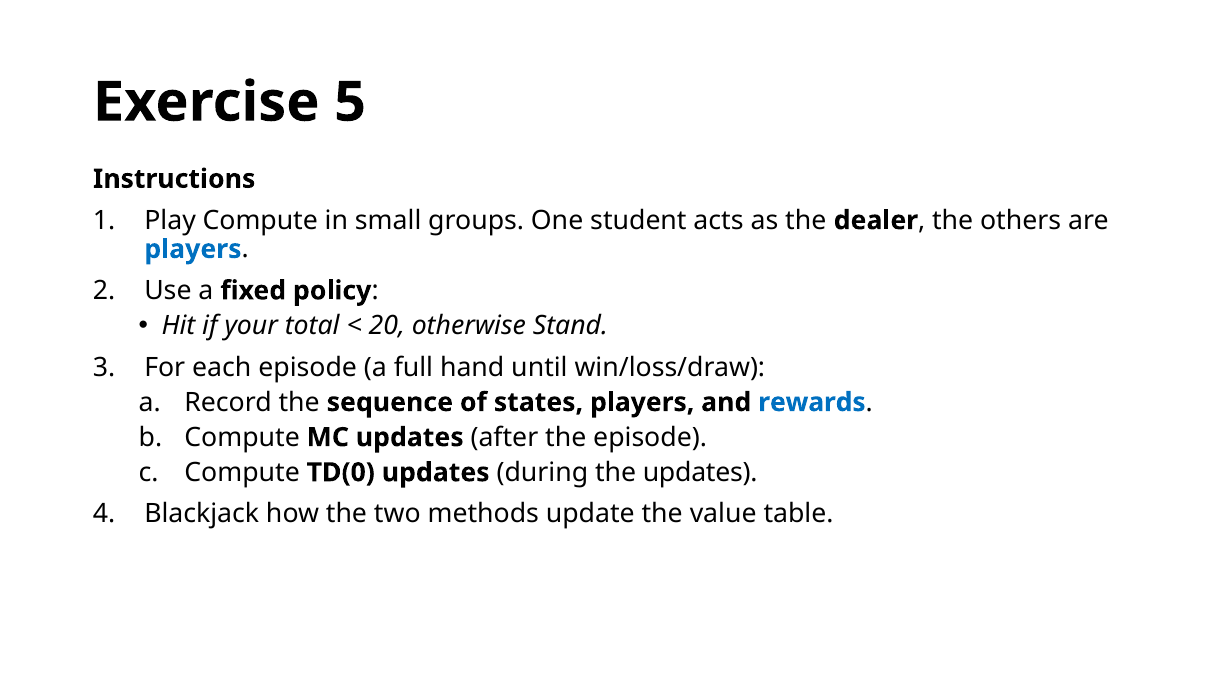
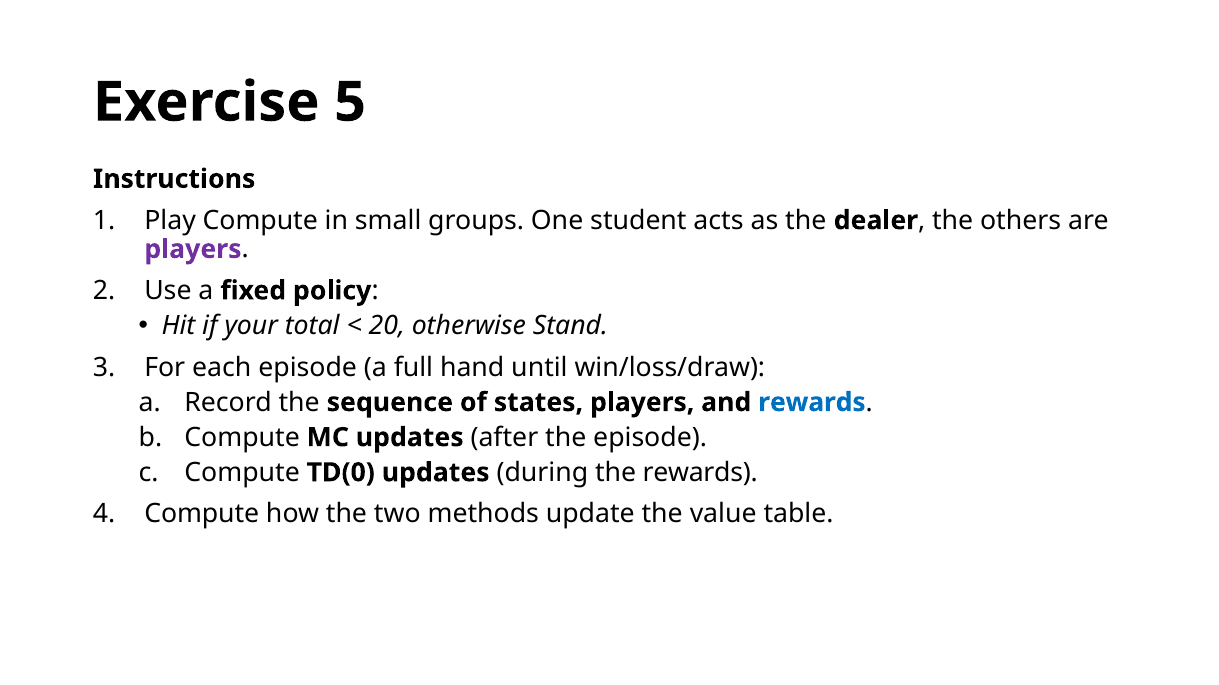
players at (193, 249) colour: blue -> purple
the updates: updates -> rewards
Blackjack at (202, 514): Blackjack -> Compute
